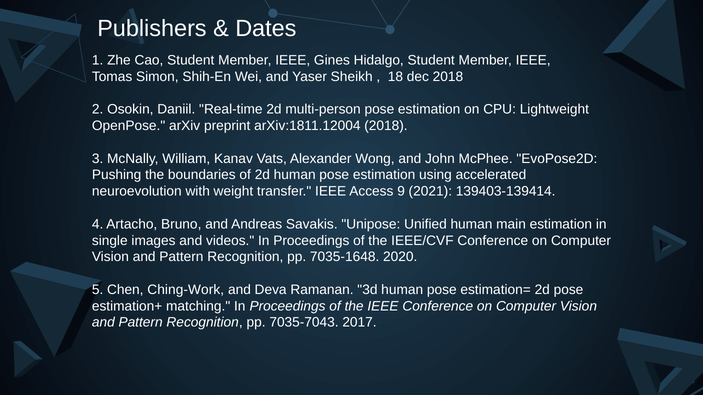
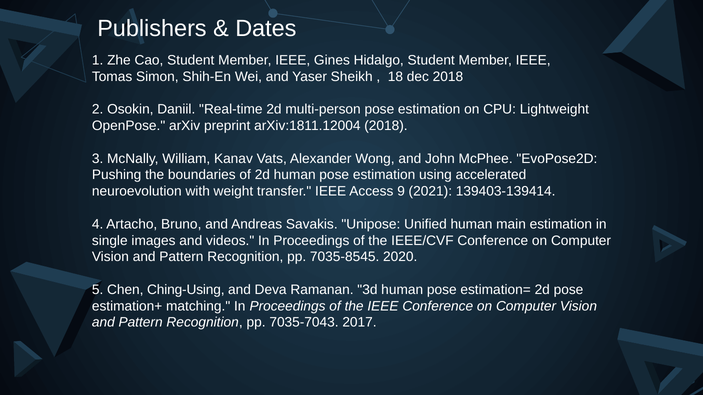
7035-1648: 7035-1648 -> 7035-8545
Ching-Work: Ching-Work -> Ching-Using
